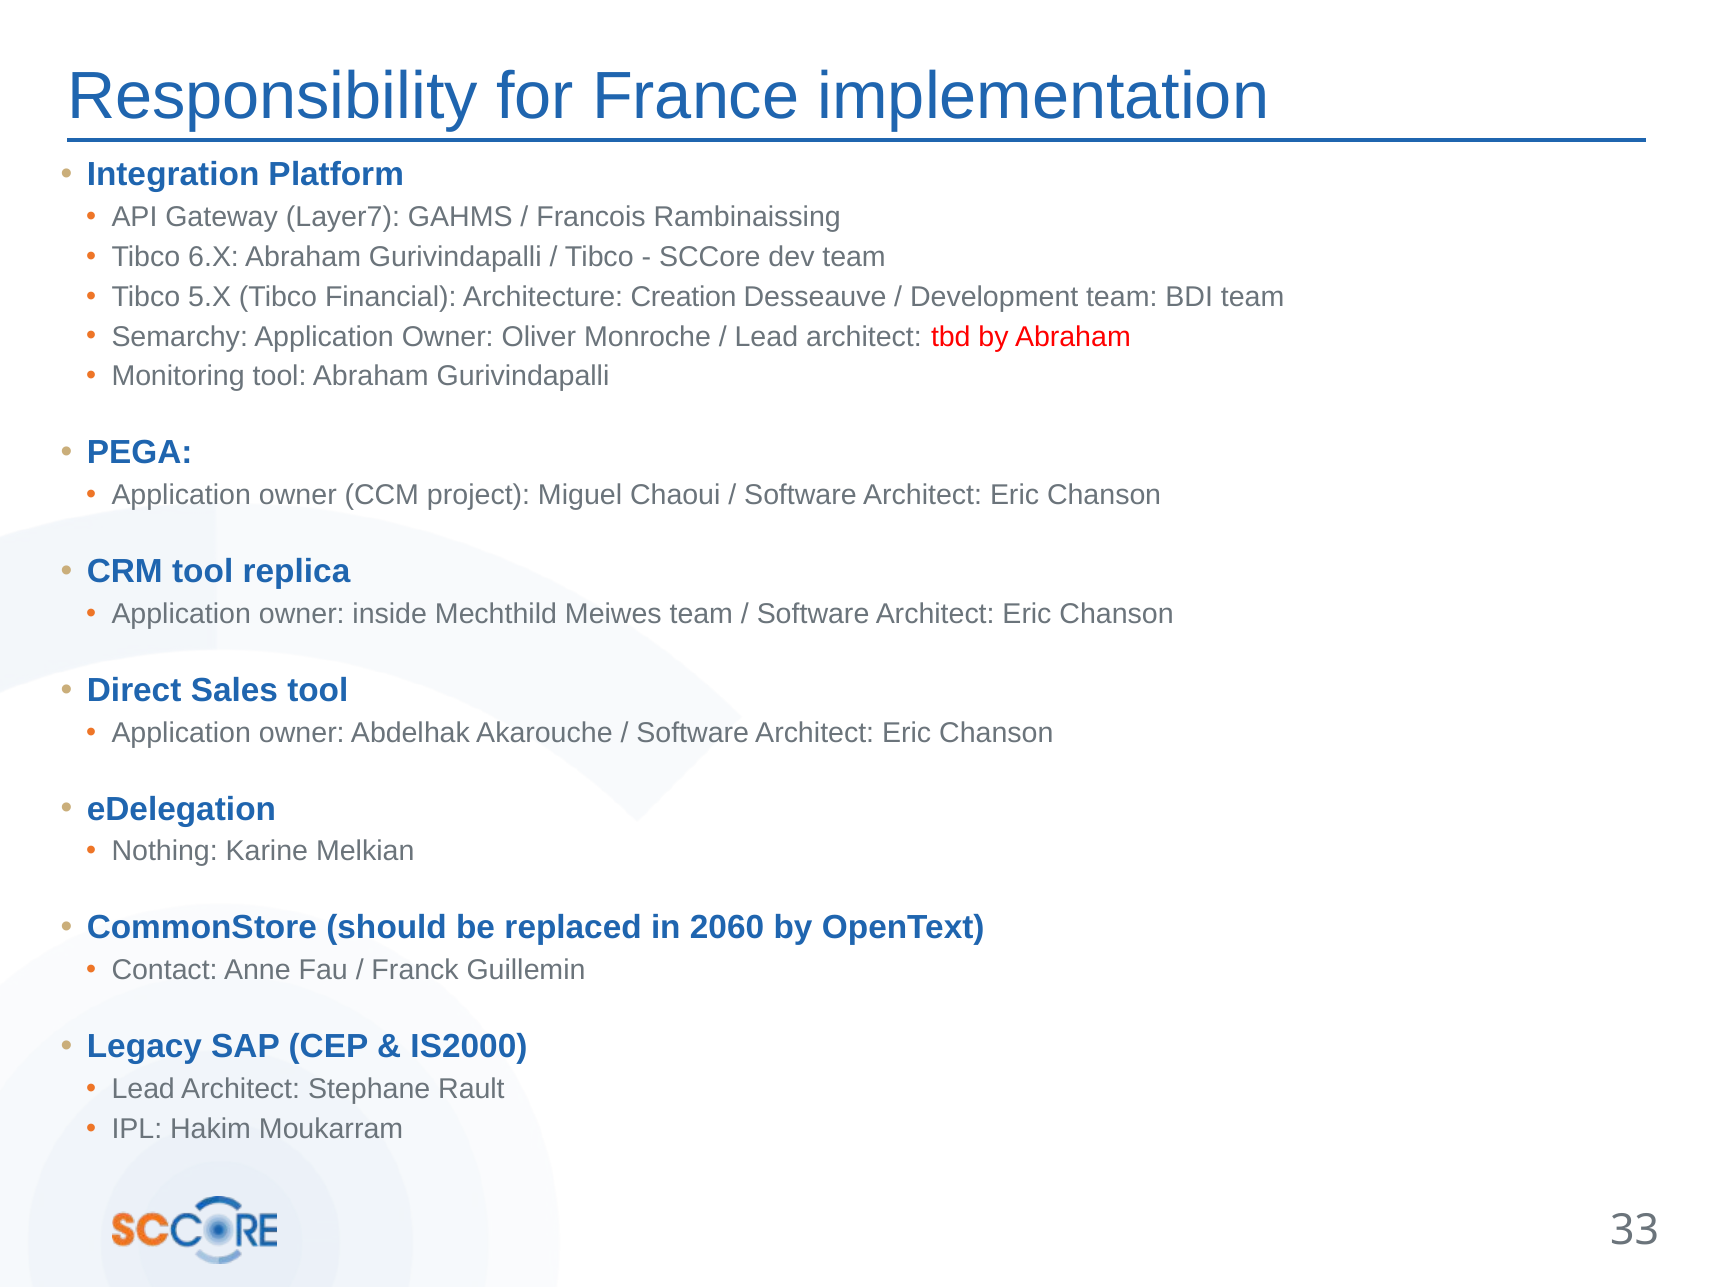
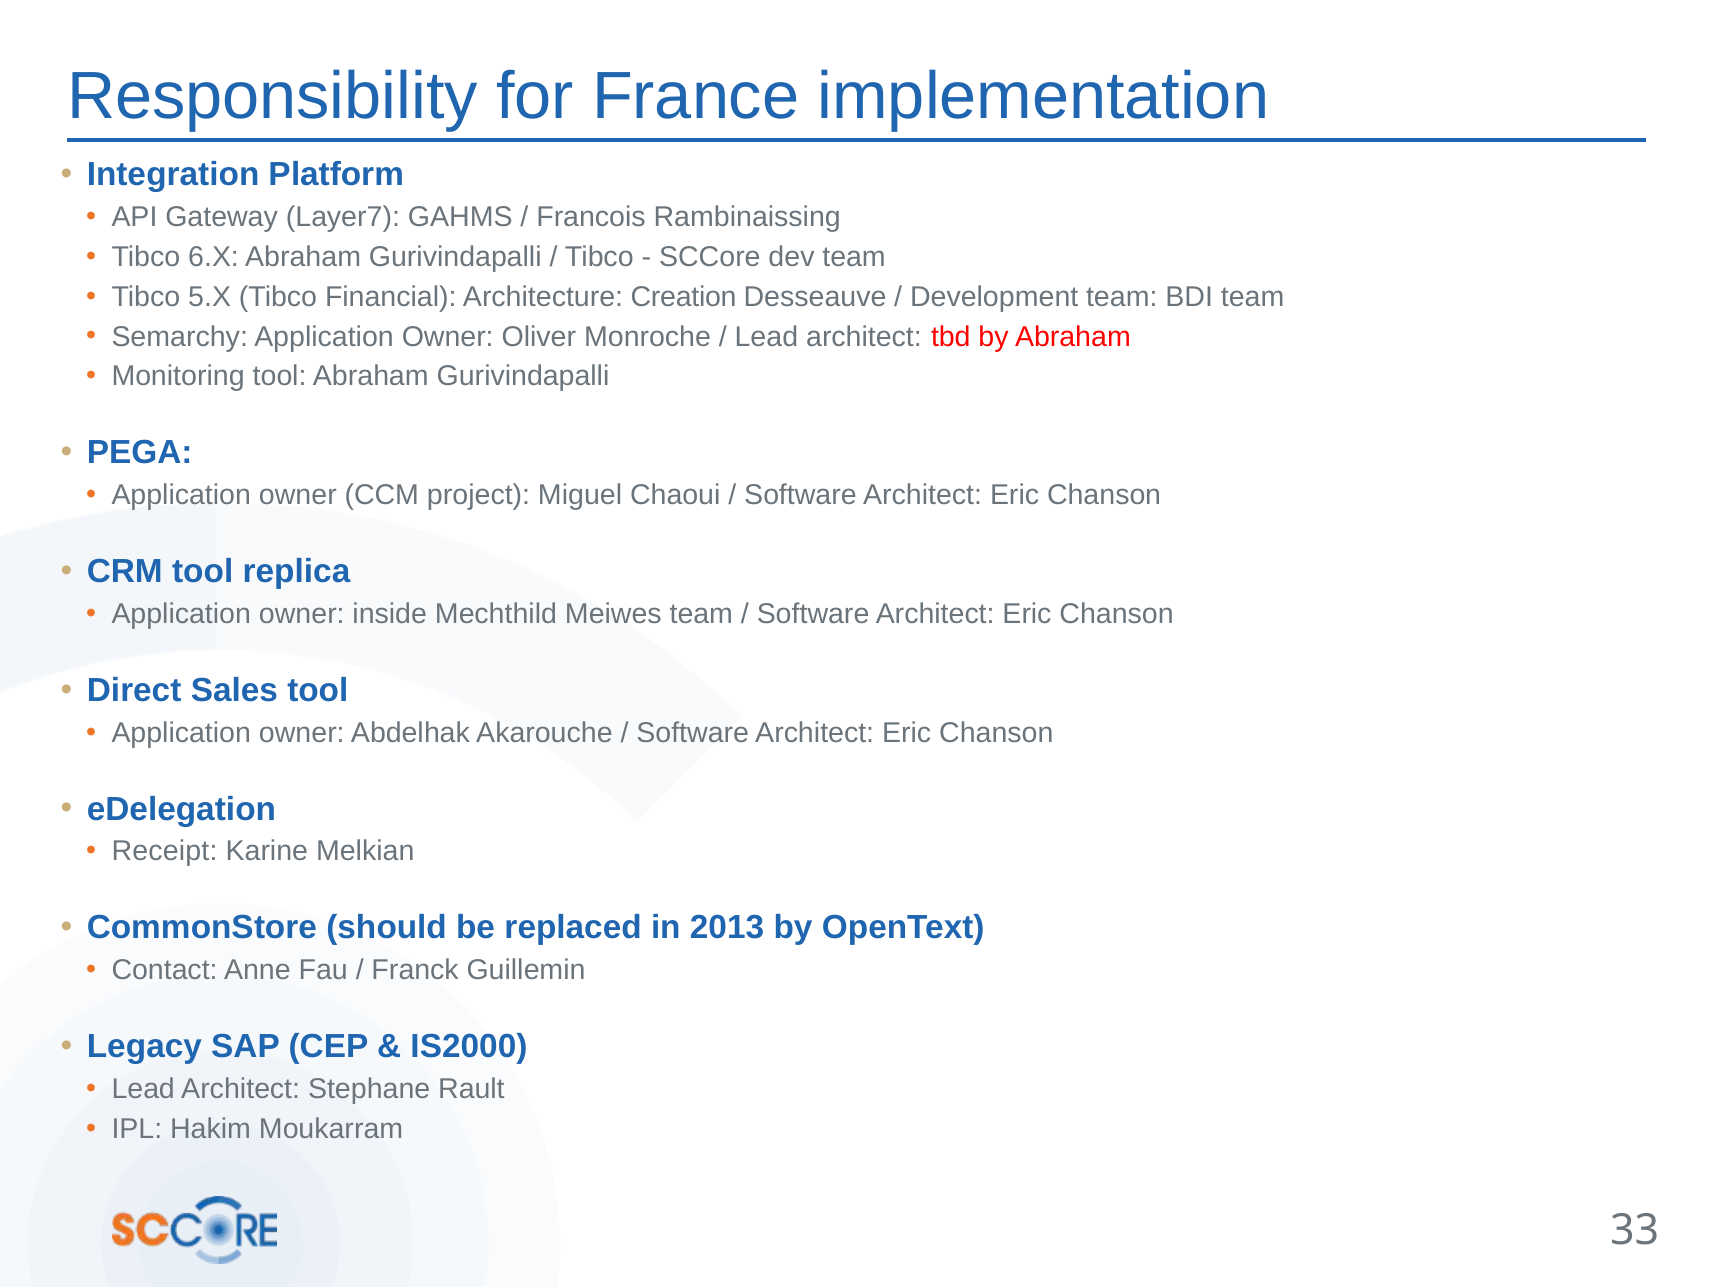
Nothing: Nothing -> Receipt
2060: 2060 -> 2013
